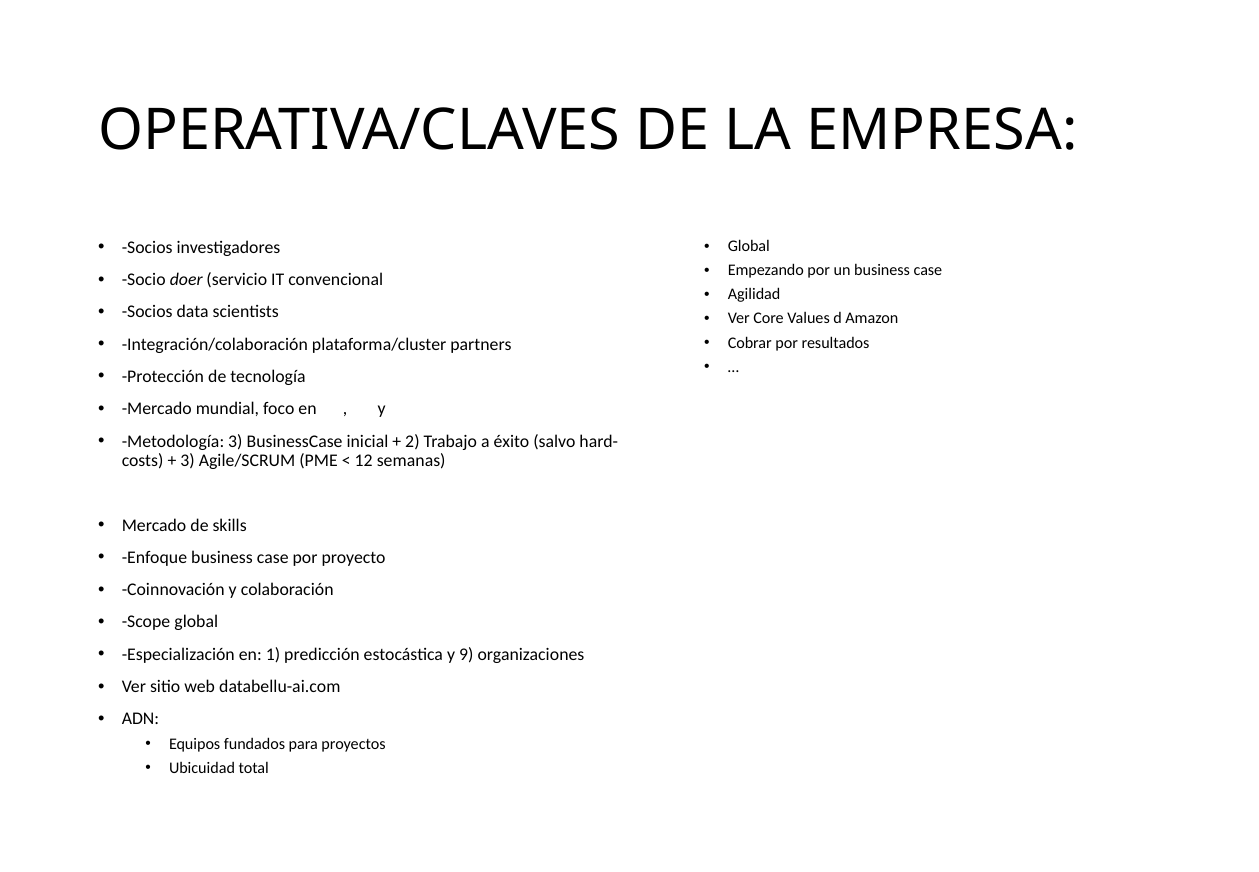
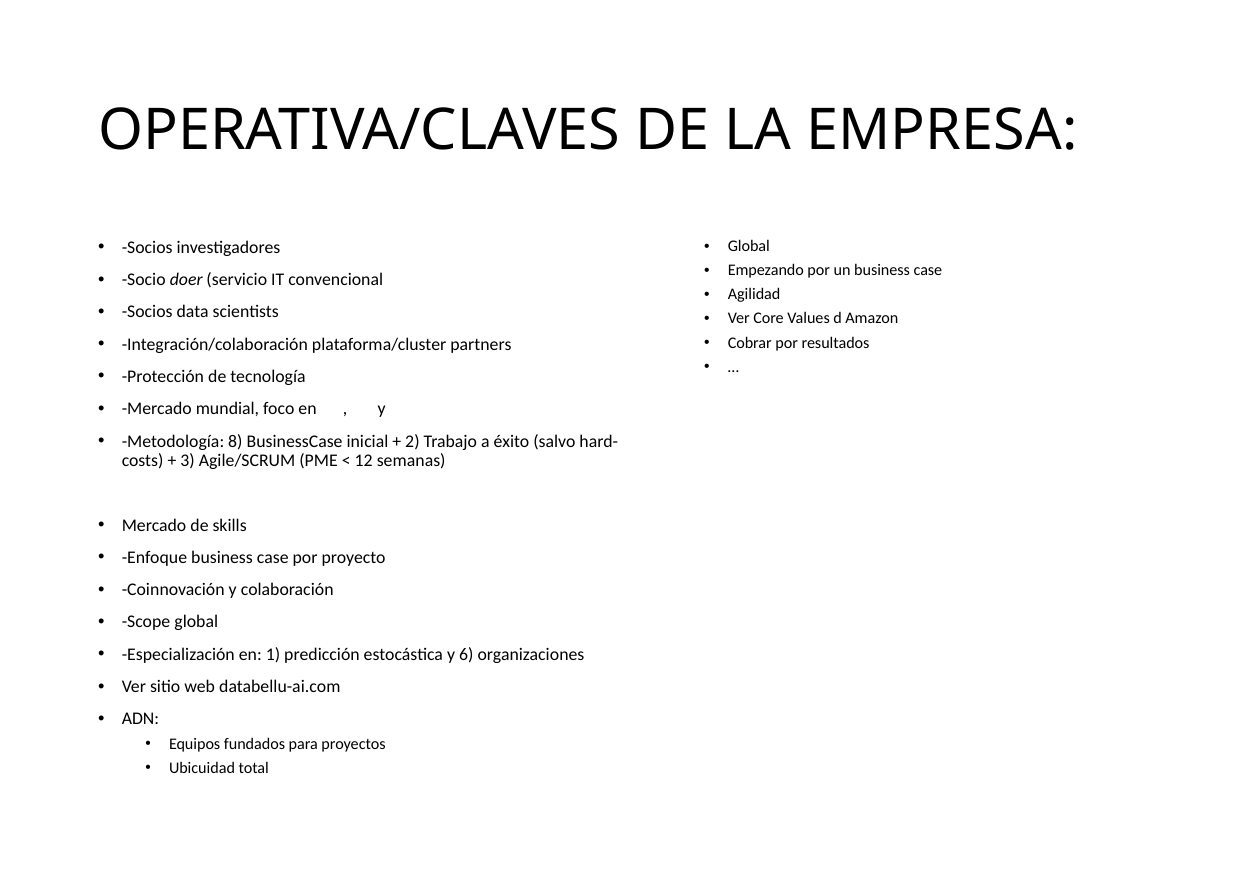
Metodología 3: 3 -> 8
9: 9 -> 6
